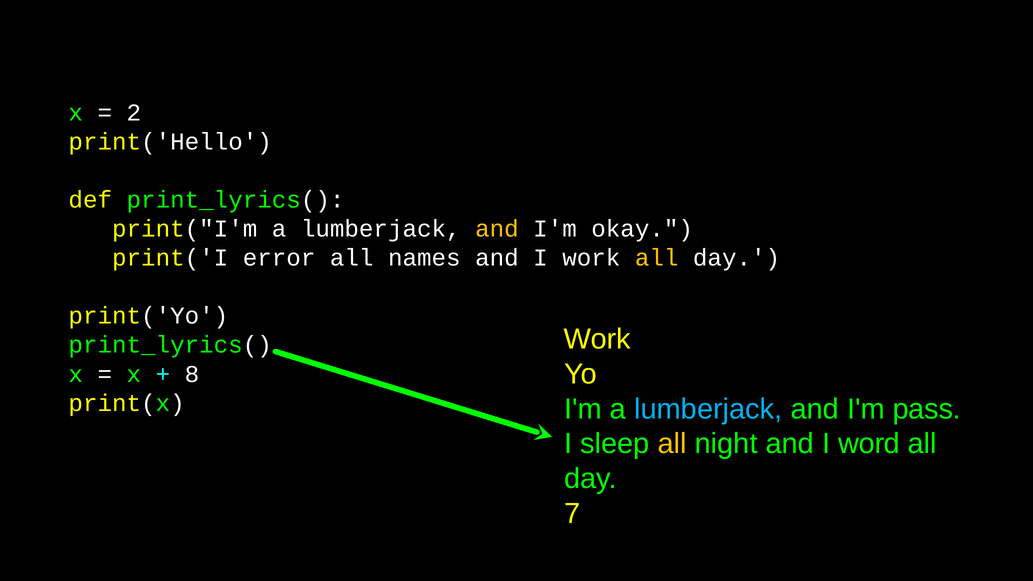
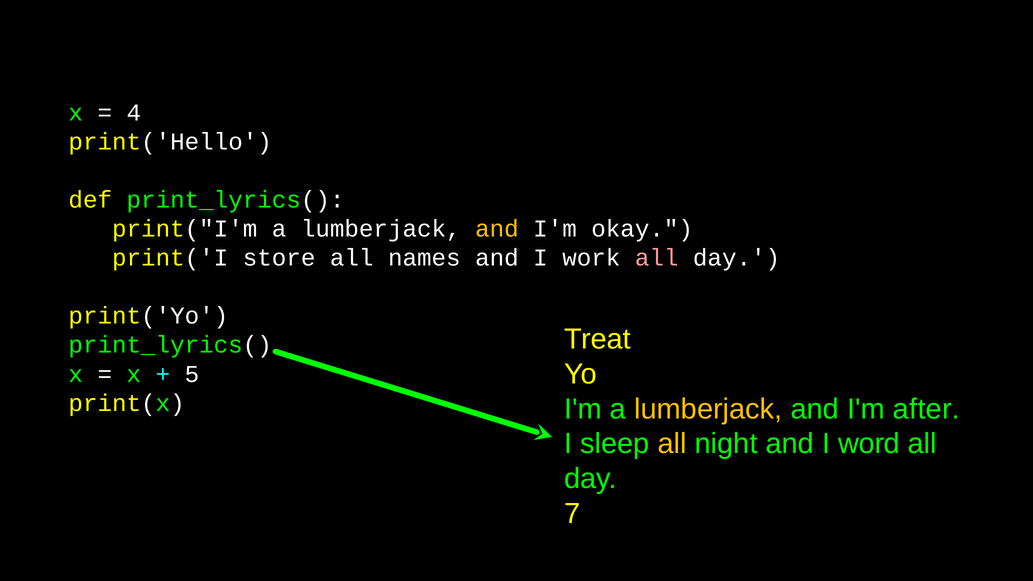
2: 2 -> 4
error: error -> store
all at (657, 258) colour: yellow -> pink
Work at (597, 339): Work -> Treat
8: 8 -> 5
lumberjack at (708, 409) colour: light blue -> yellow
pass: pass -> after
